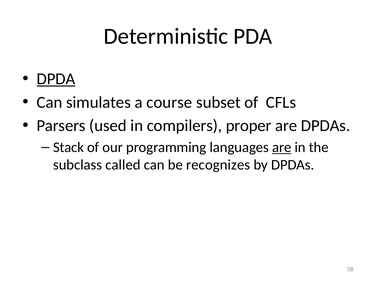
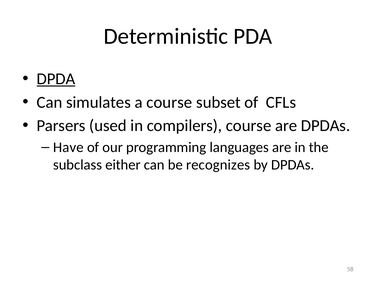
compilers proper: proper -> course
Stack: Stack -> Have
are at (282, 147) underline: present -> none
called: called -> either
